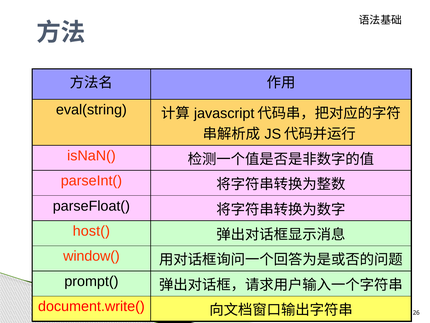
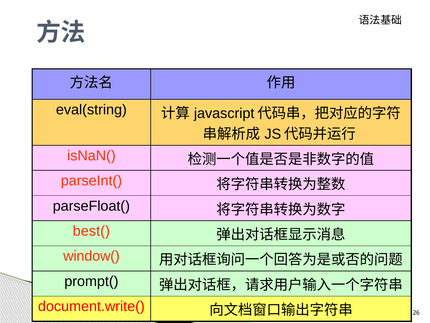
host(: host( -> best(
